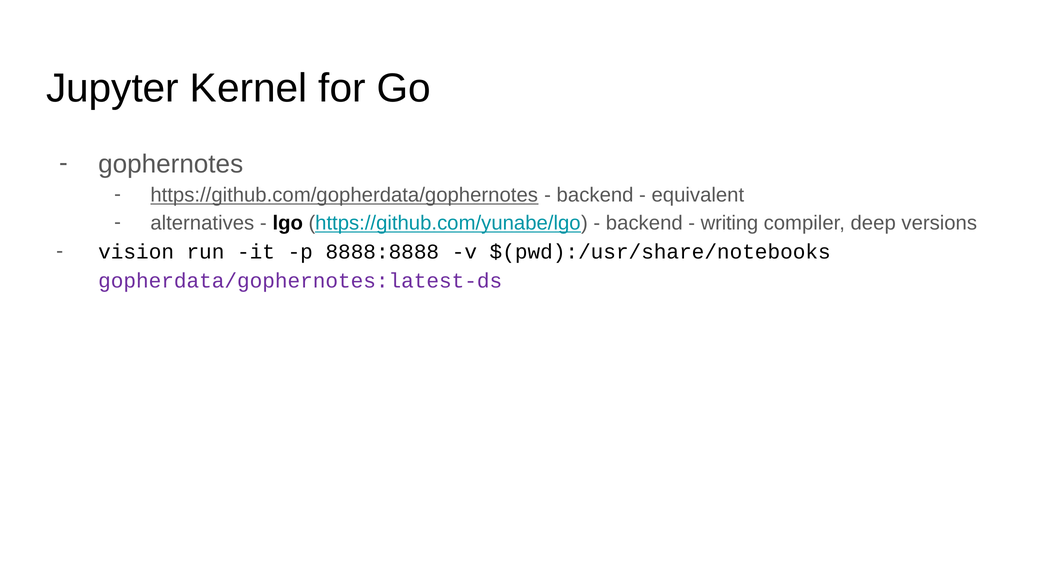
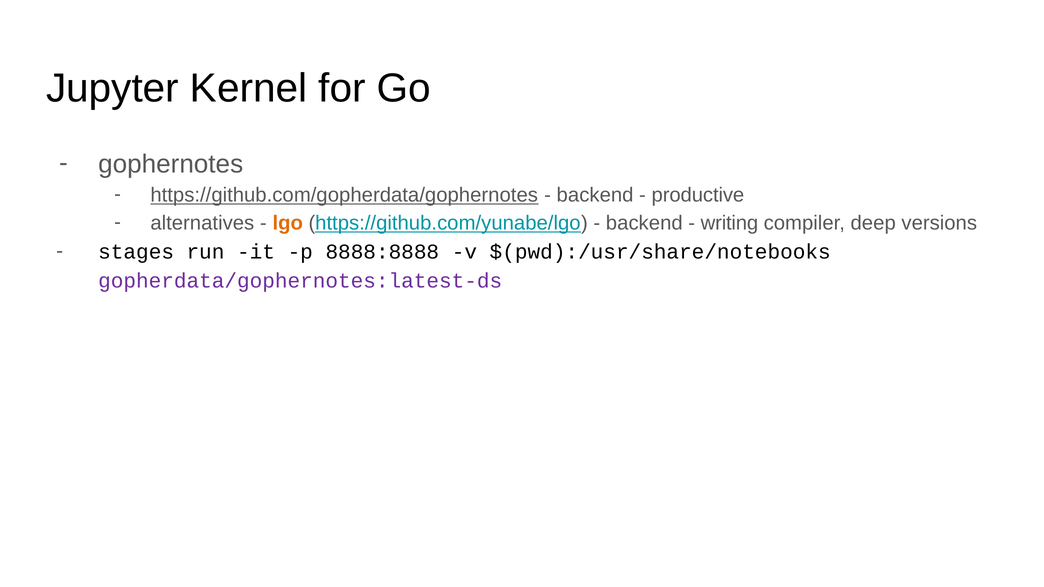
equivalent: equivalent -> productive
lgo colour: black -> orange
vision: vision -> stages
